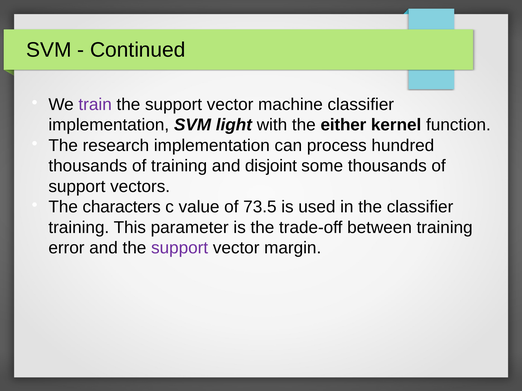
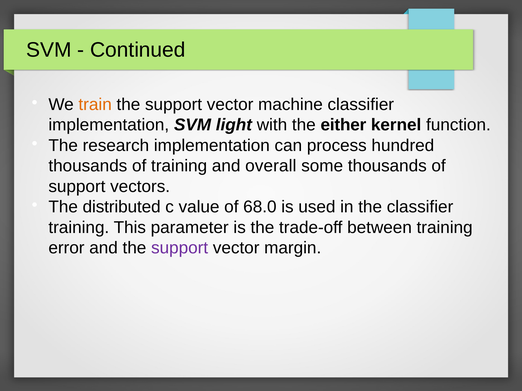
train colour: purple -> orange
disjoint: disjoint -> overall
characters: characters -> distributed
73.5: 73.5 -> 68.0
